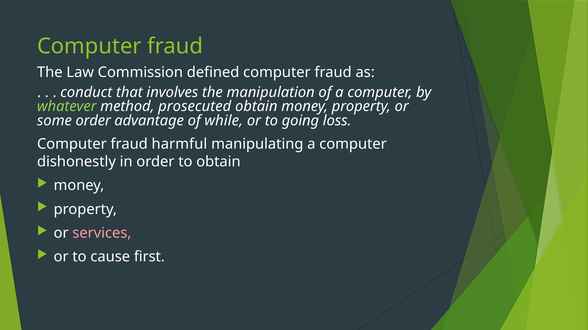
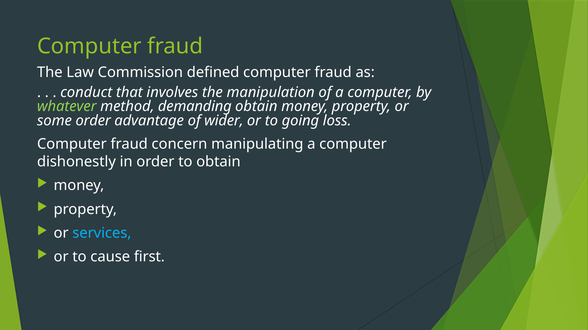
prosecuted: prosecuted -> demanding
while: while -> wider
harmful: harmful -> concern
services colour: pink -> light blue
